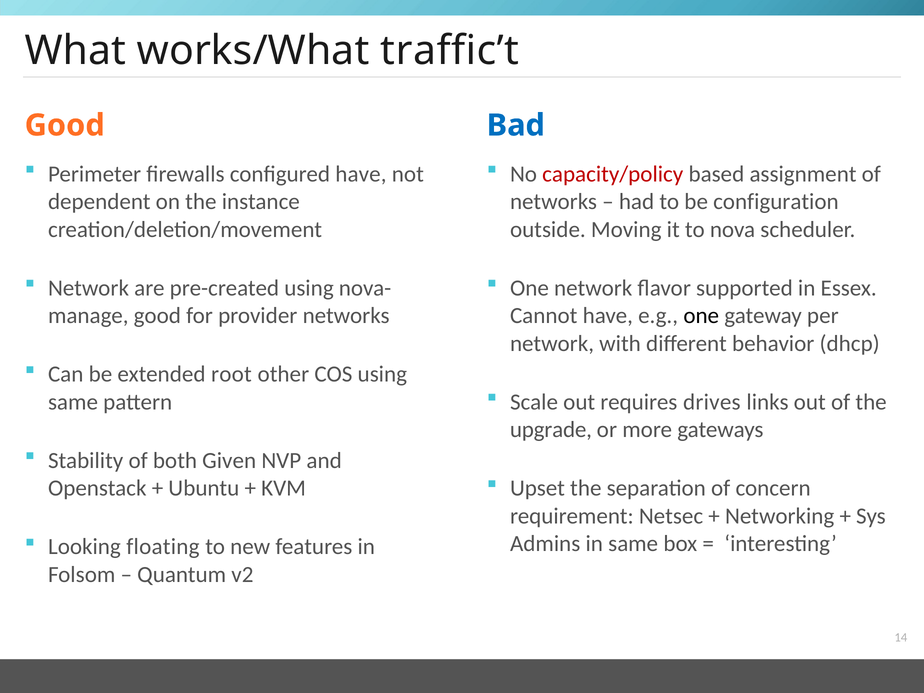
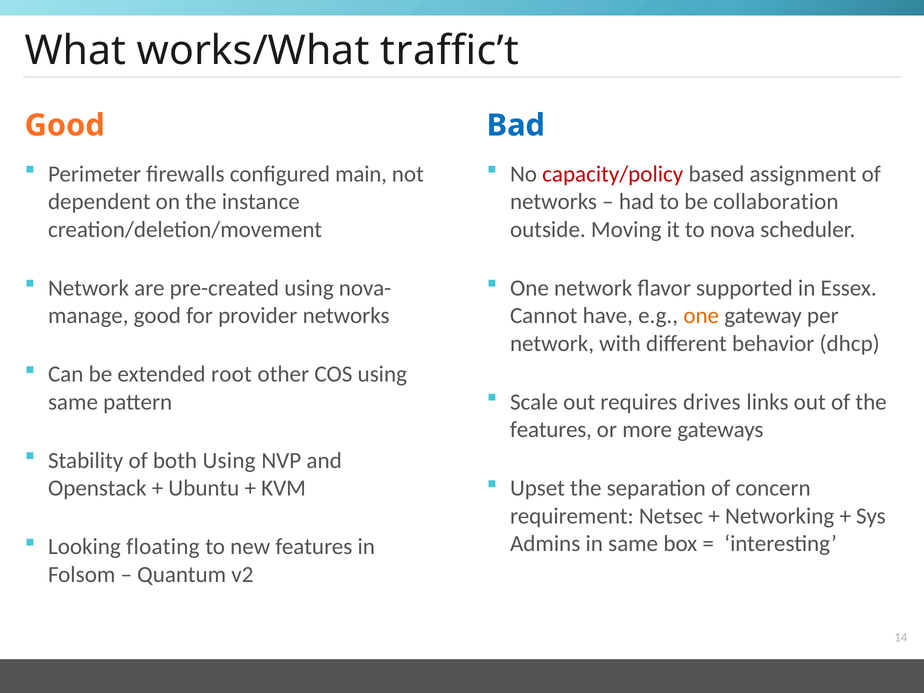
configured have: have -> main
configuration: configuration -> collaboration
one at (701, 316) colour: black -> orange
upgrade at (551, 430): upgrade -> features
both Given: Given -> Using
